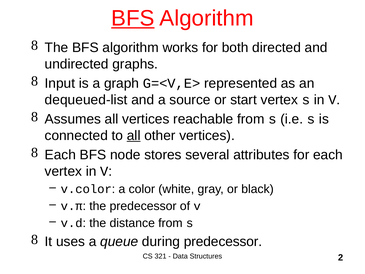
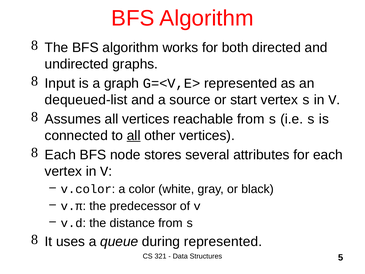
BFS at (133, 18) underline: present -> none
during predecessor: predecessor -> represented
2: 2 -> 5
